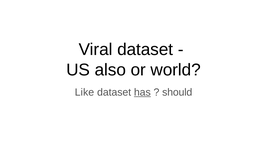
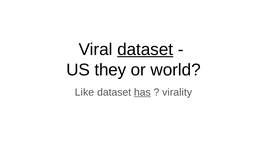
dataset at (145, 49) underline: none -> present
also: also -> they
should: should -> virality
